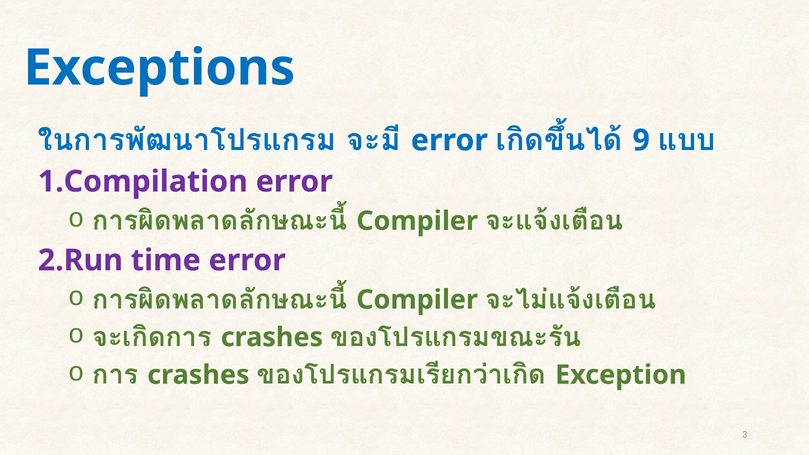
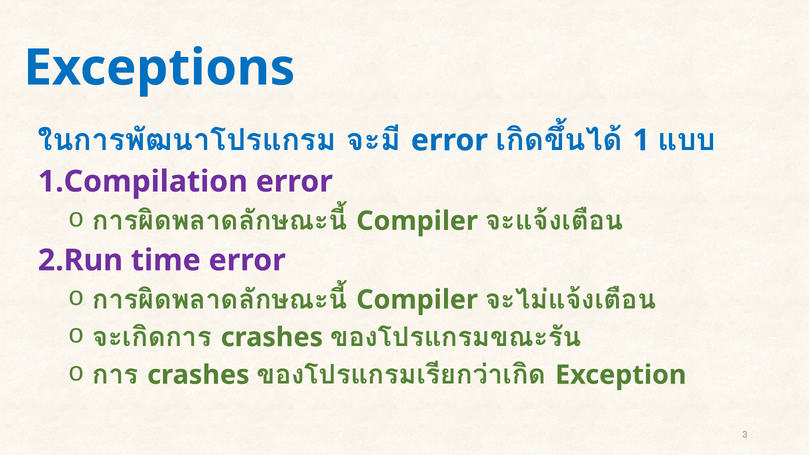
9: 9 -> 1
